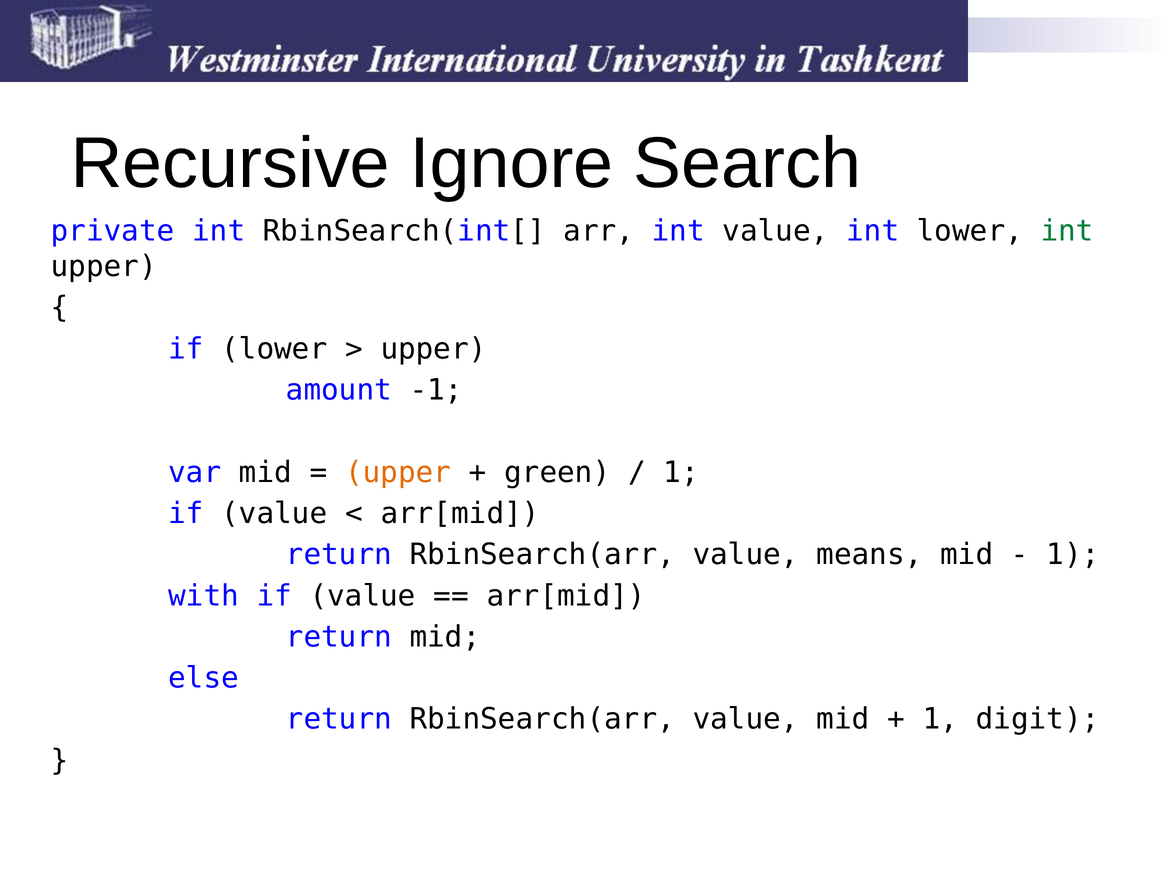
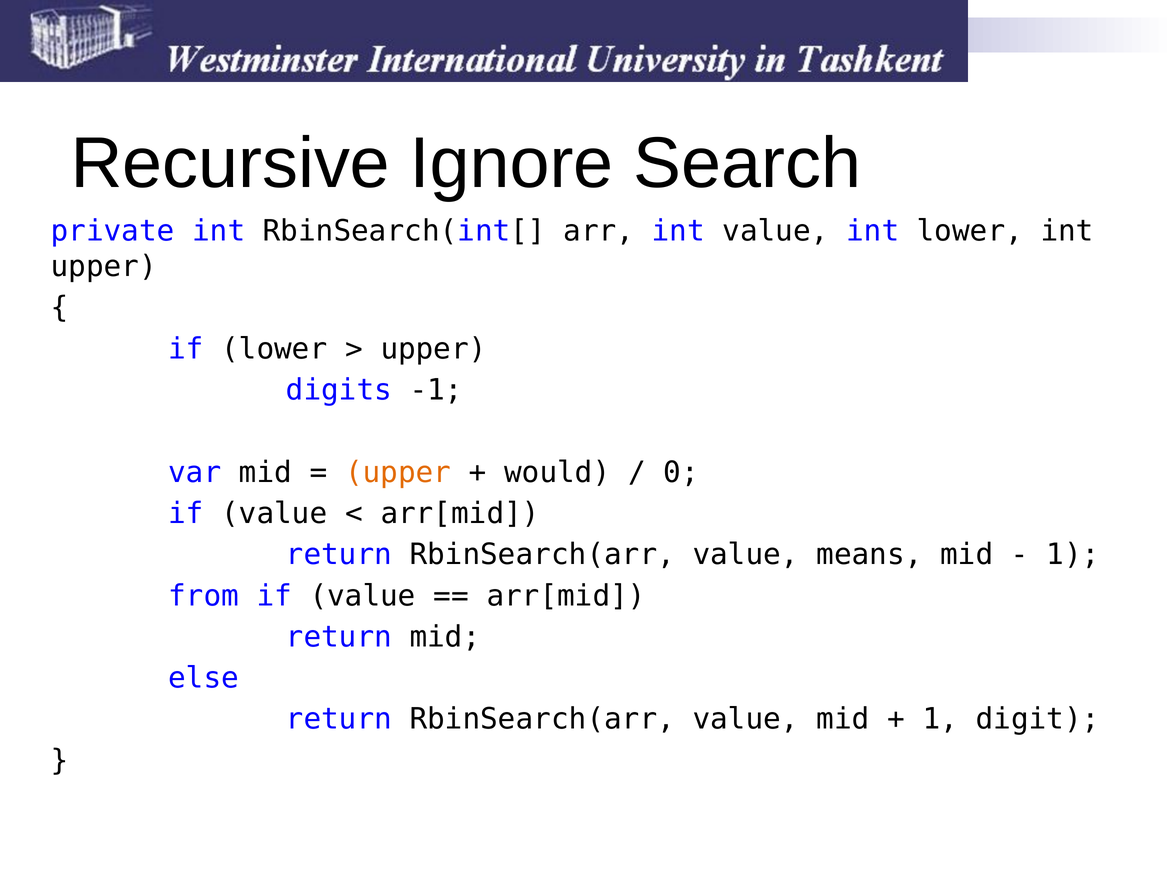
int at (1067, 231) colour: green -> black
amount: amount -> digits
green: green -> would
1 at (681, 472): 1 -> 0
with: with -> from
